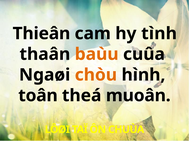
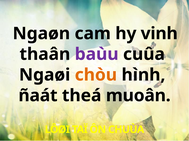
Thieân: Thieân -> Ngaøn
tình: tình -> vinh
baùu colour: orange -> purple
toân: toân -> ñaát
